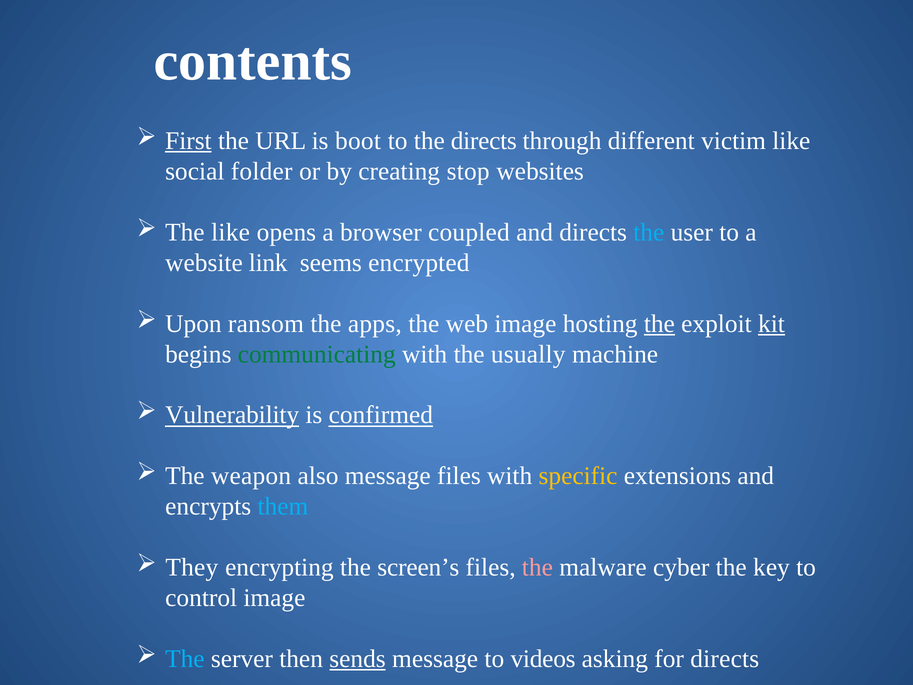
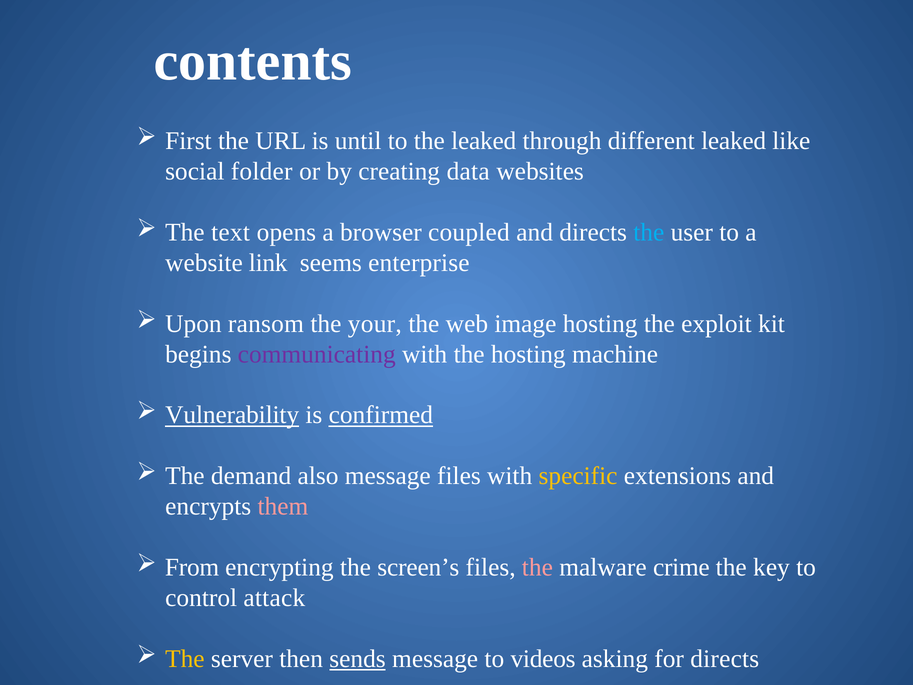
First underline: present -> none
boot: boot -> until
the directs: directs -> leaked
different victim: victim -> leaked
stop: stop -> data
The like: like -> text
encrypted: encrypted -> enterprise
apps: apps -> your
the at (659, 324) underline: present -> none
kit underline: present -> none
communicating colour: green -> purple
the usually: usually -> hosting
weapon: weapon -> demand
them colour: light blue -> pink
They: They -> From
cyber: cyber -> crime
control image: image -> attack
The at (185, 659) colour: light blue -> yellow
